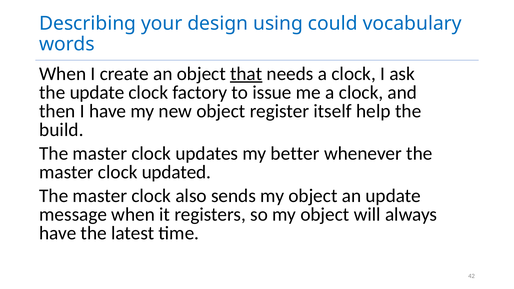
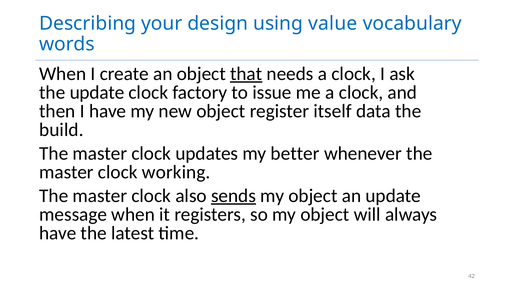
could: could -> value
help: help -> data
updated: updated -> working
sends underline: none -> present
